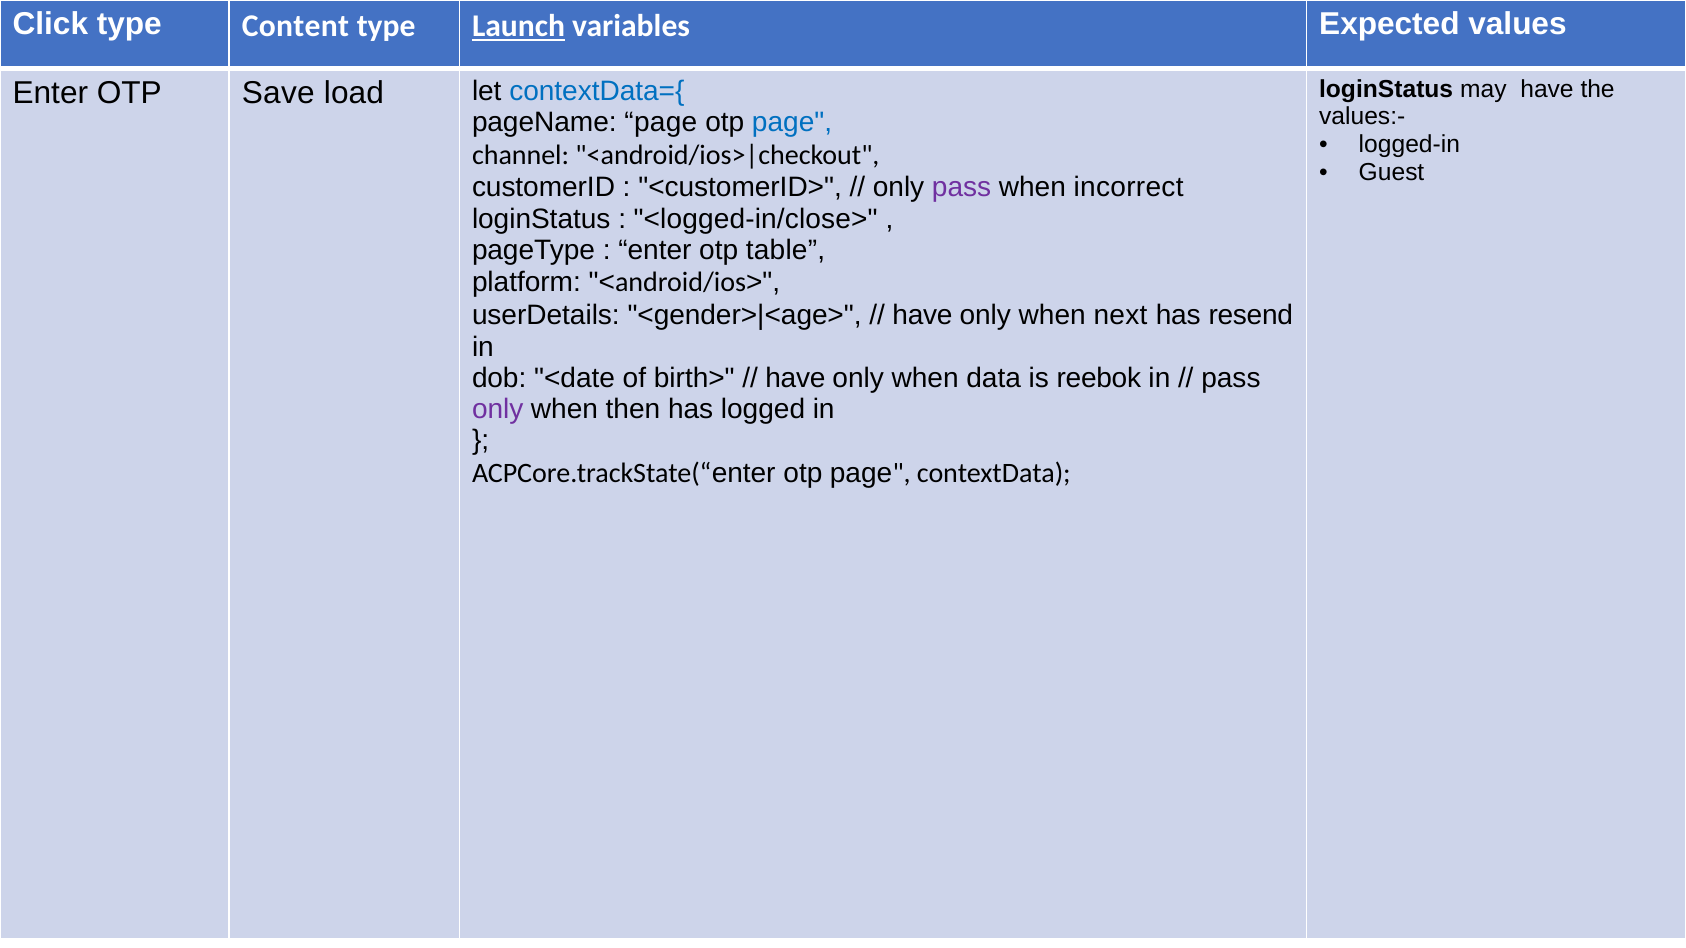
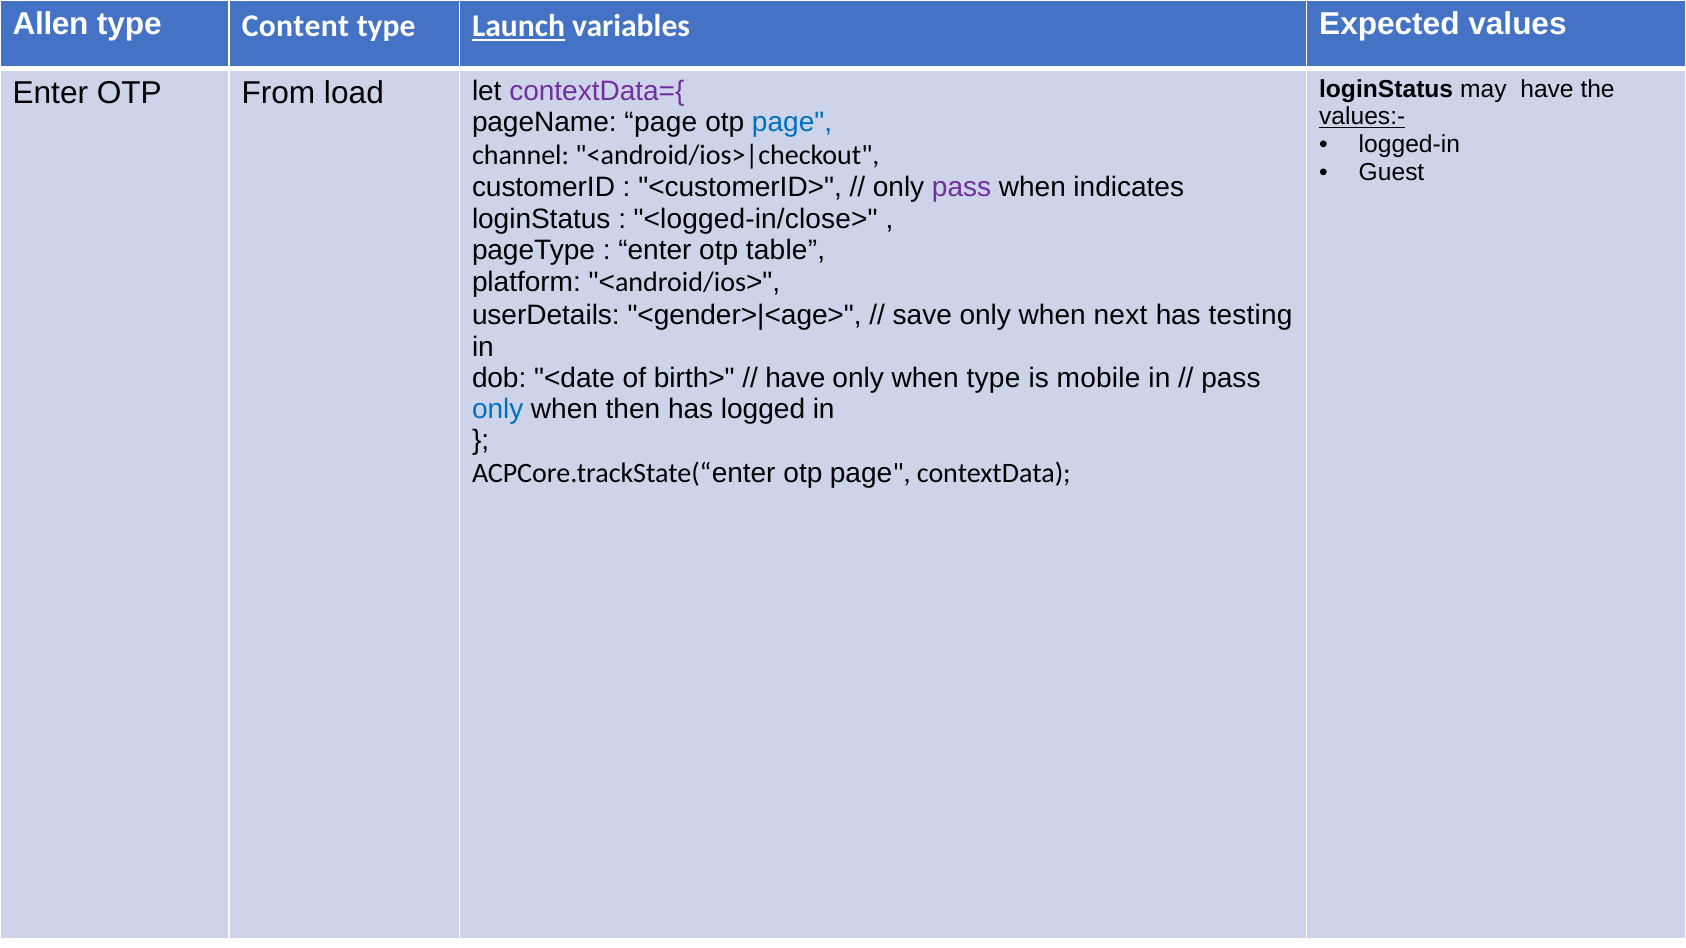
Click: Click -> Allen
Save: Save -> From
contextData={ colour: blue -> purple
values:- underline: none -> present
incorrect: incorrect -> indicates
have at (922, 316): have -> save
resend: resend -> testing
when data: data -> type
reebok: reebok -> mobile
only at (498, 409) colour: purple -> blue
